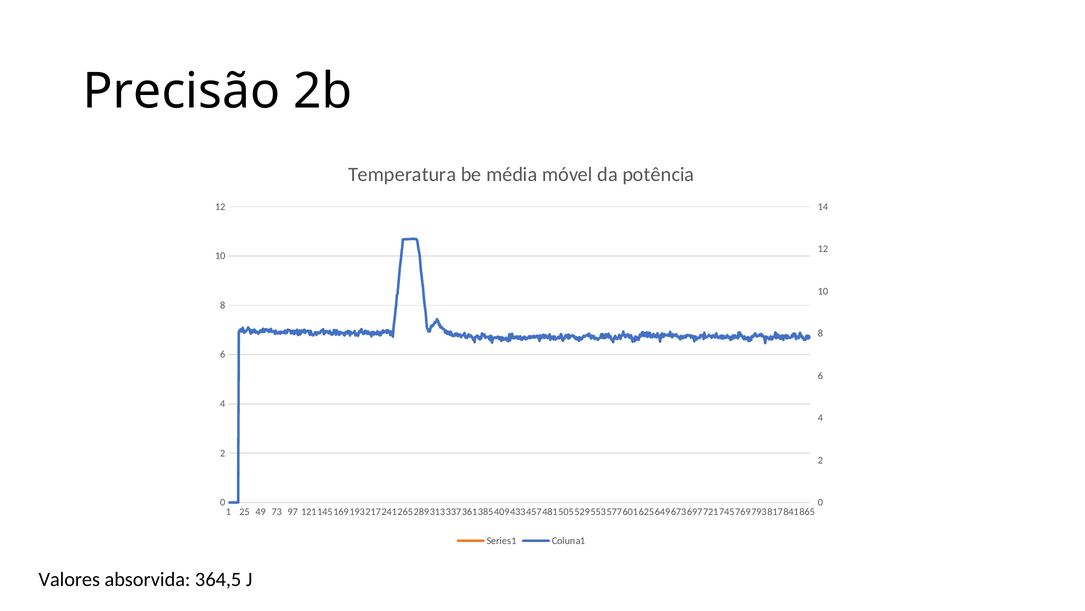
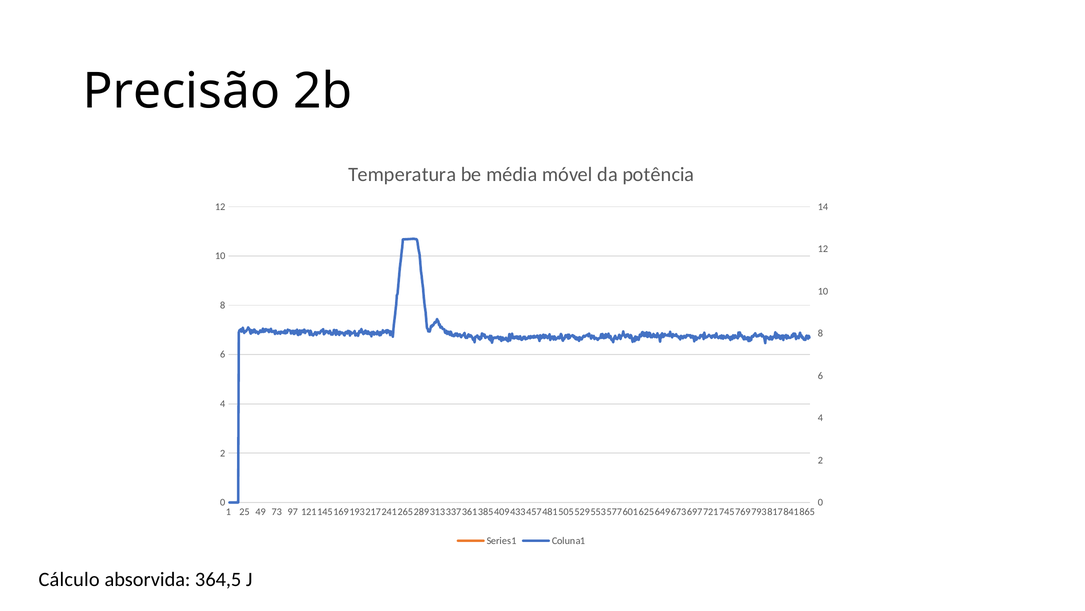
Valores: Valores -> Cálculo
